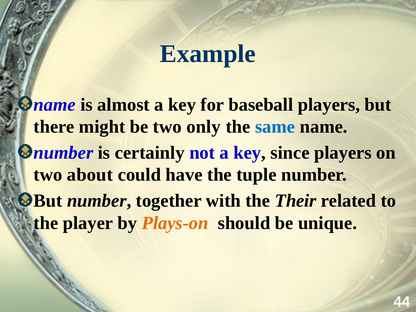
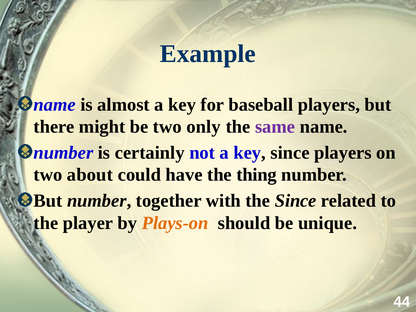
same colour: blue -> purple
tuple: tuple -> thing
the Their: Their -> Since
